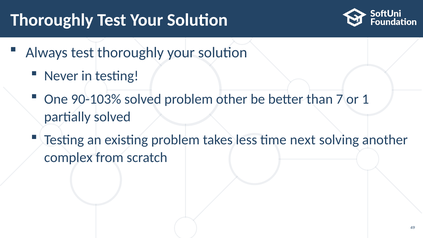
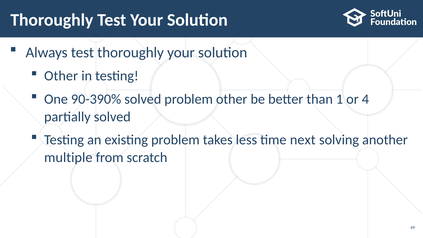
Never at (61, 76): Never -> Other
90-103%: 90-103% -> 90-390%
7: 7 -> 1
1: 1 -> 4
complex: complex -> multiple
